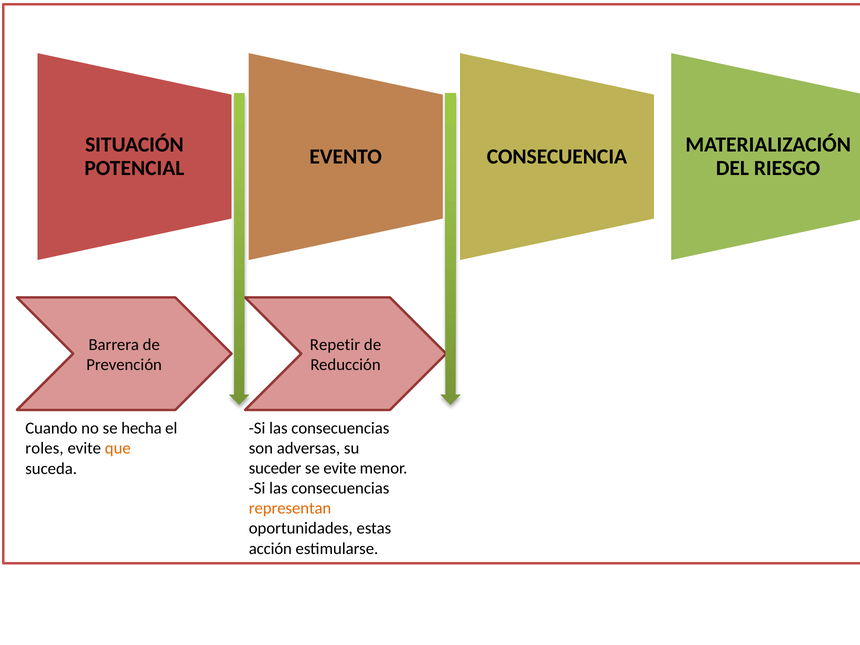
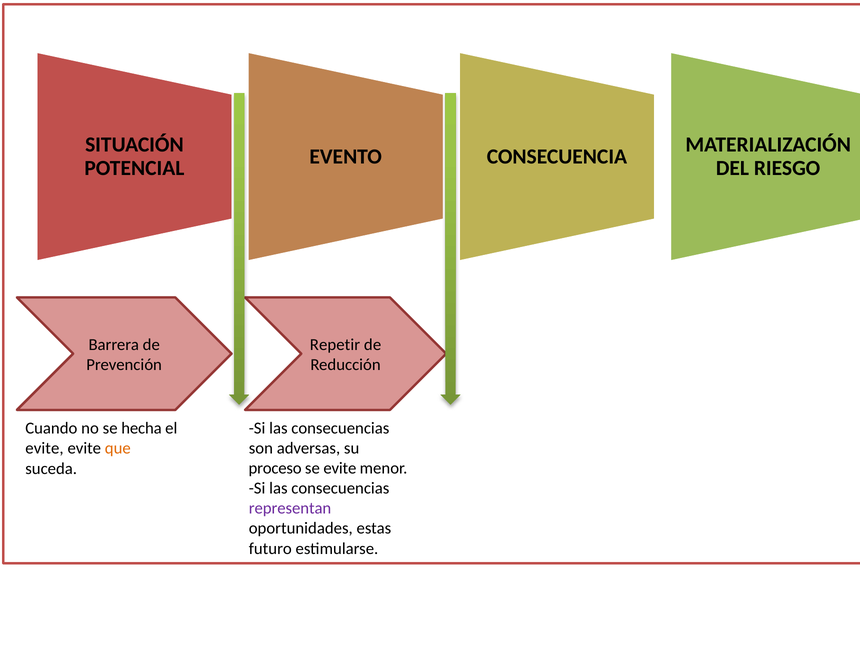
roles at (44, 448): roles -> evite
suceder: suceder -> proceso
representan colour: orange -> purple
acción: acción -> futuro
